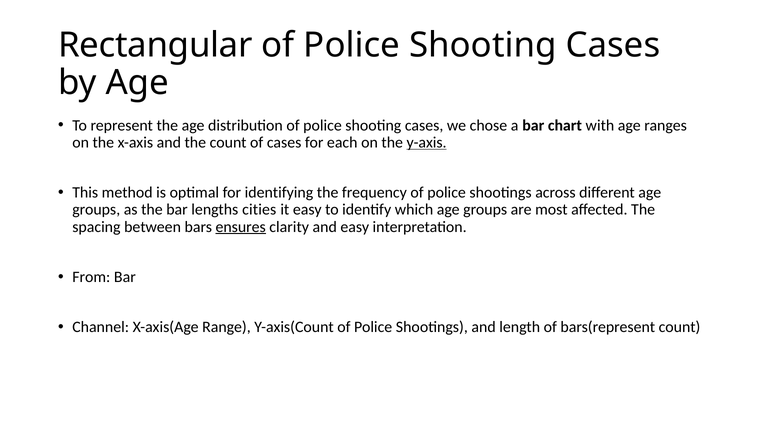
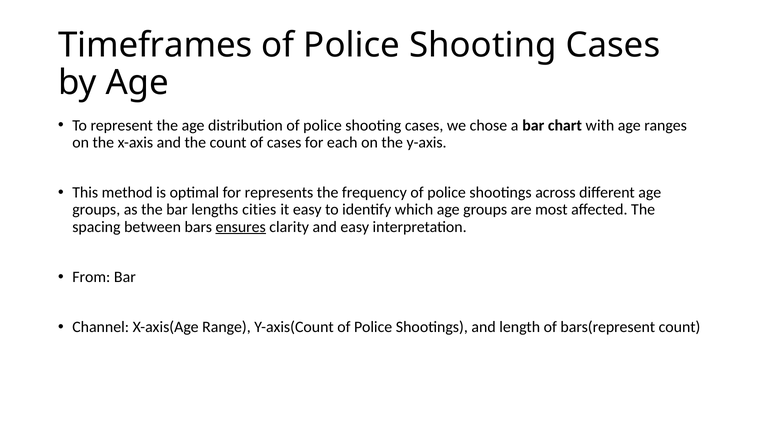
Rectangular: Rectangular -> Timeframes
y-axis underline: present -> none
identifying: identifying -> represents
